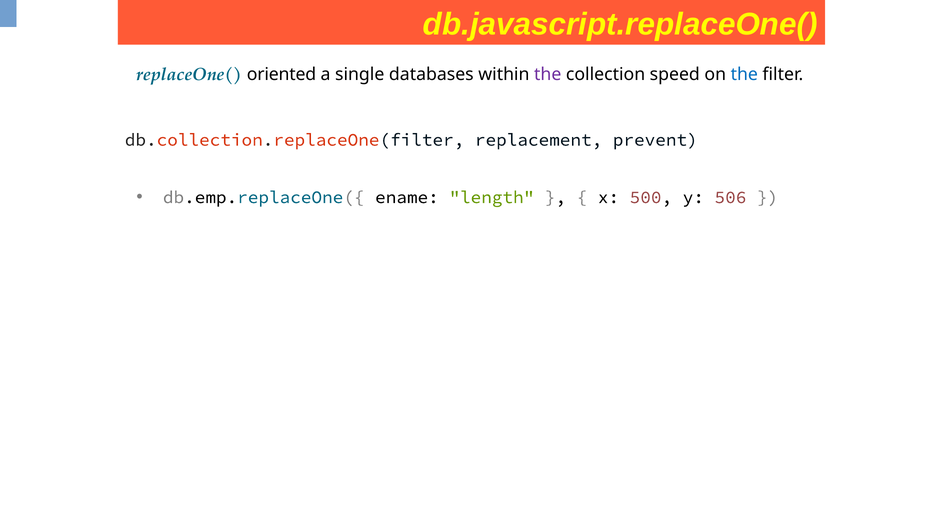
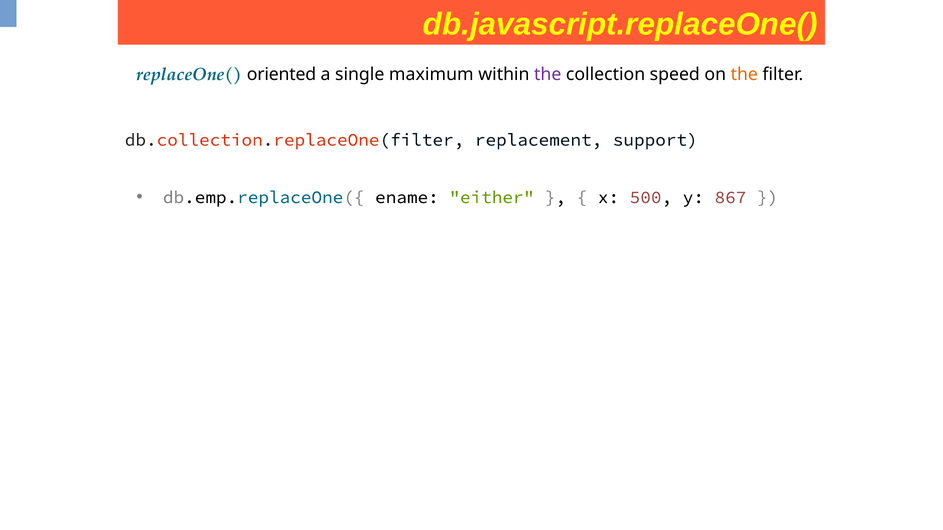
databases: databases -> maximum
the at (744, 74) colour: blue -> orange
prevent: prevent -> support
length: length -> either
506: 506 -> 867
